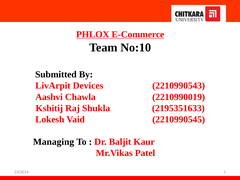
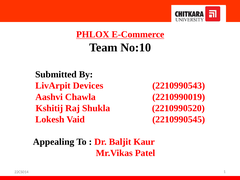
2195351633: 2195351633 -> 2210990520
Managing: Managing -> Appealing
